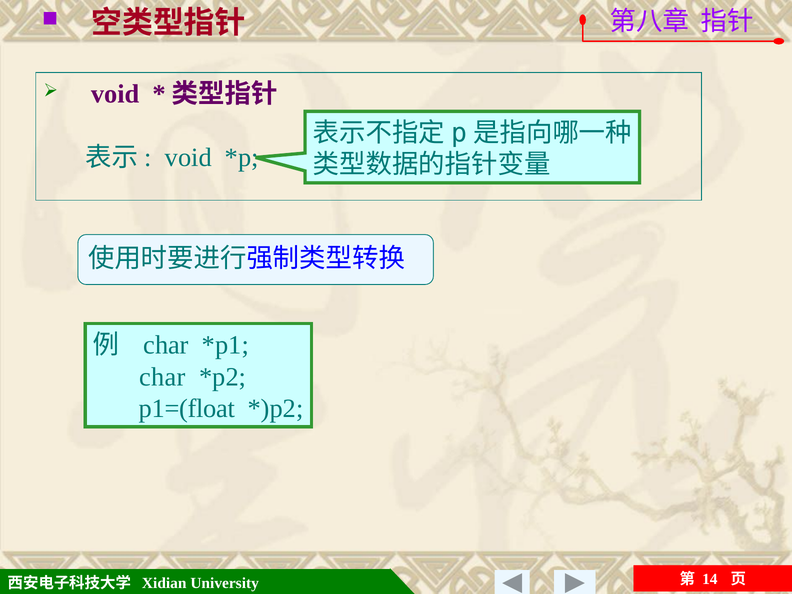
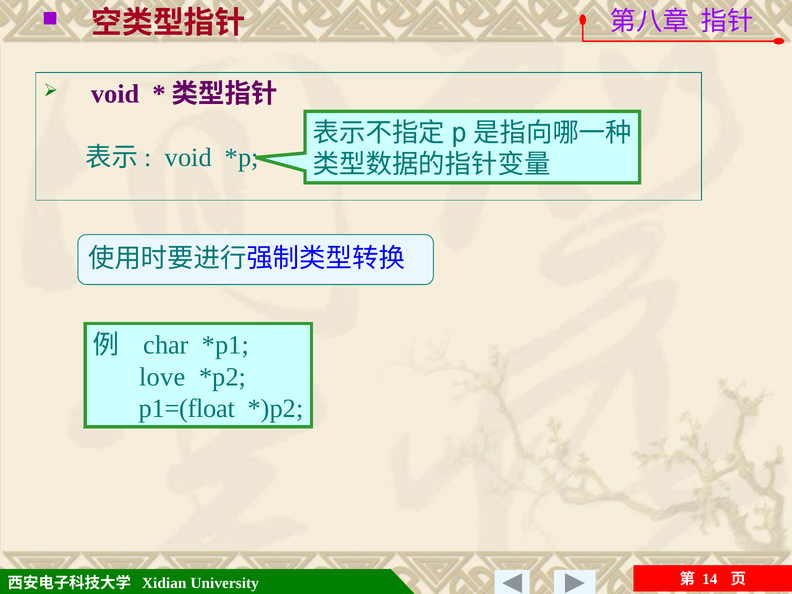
char at (162, 377): char -> love
